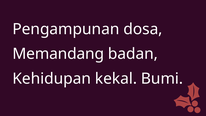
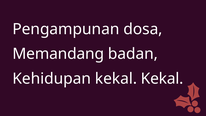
kekal Bumi: Bumi -> Kekal
